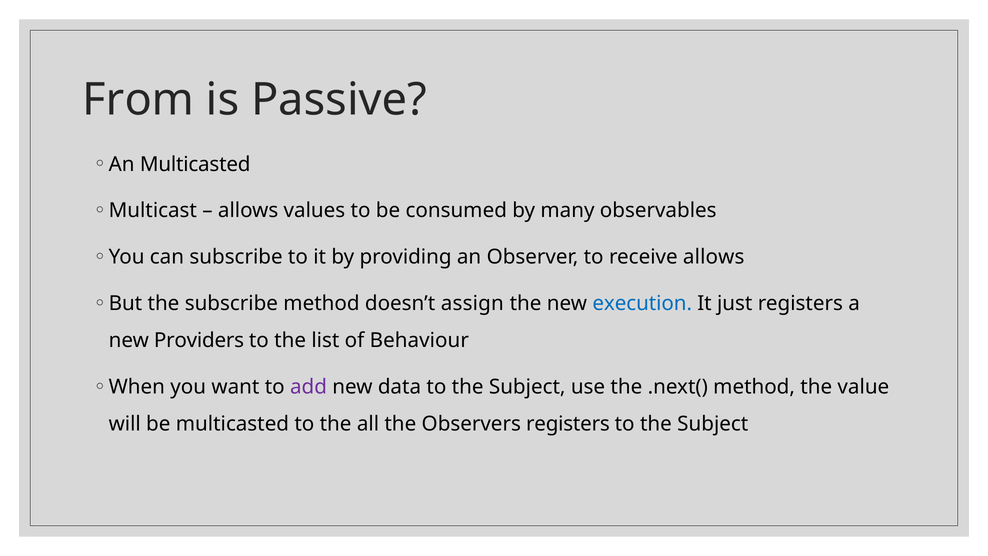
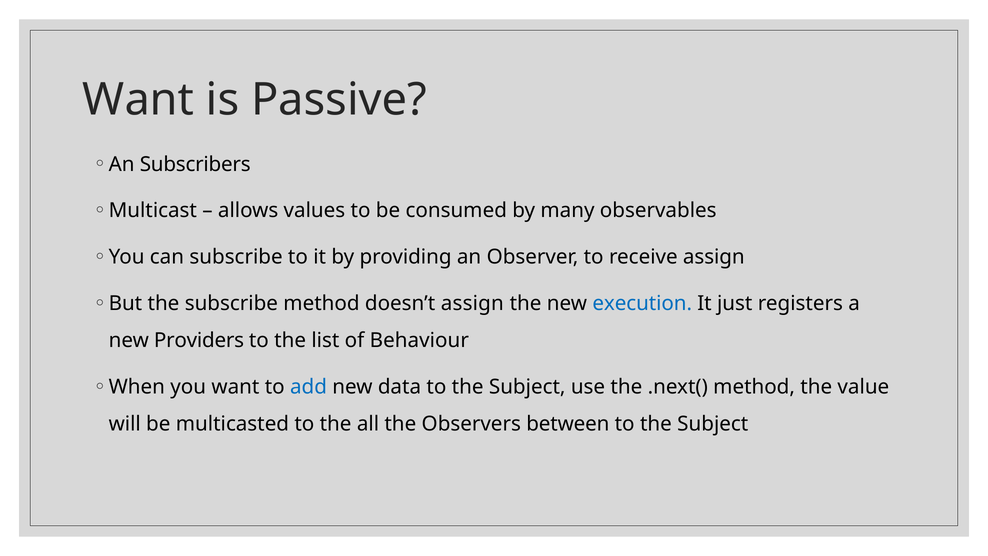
From at (138, 100): From -> Want
An Multicasted: Multicasted -> Subscribers
receive allows: allows -> assign
add colour: purple -> blue
Observers registers: registers -> between
